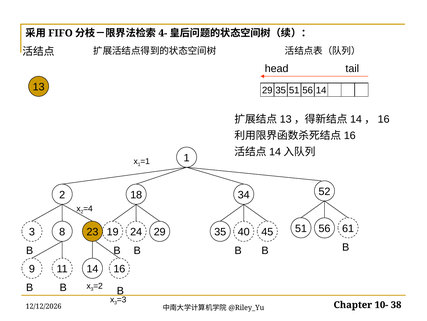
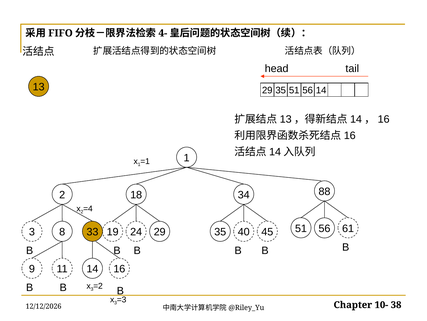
52: 52 -> 88
23: 23 -> 33
